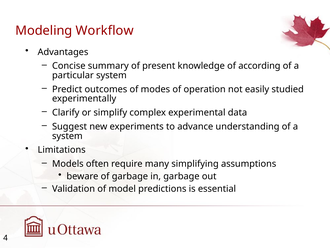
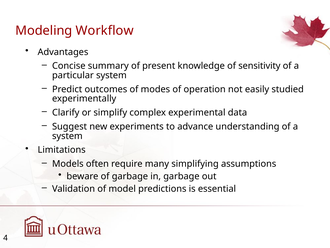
according: according -> sensitivity
